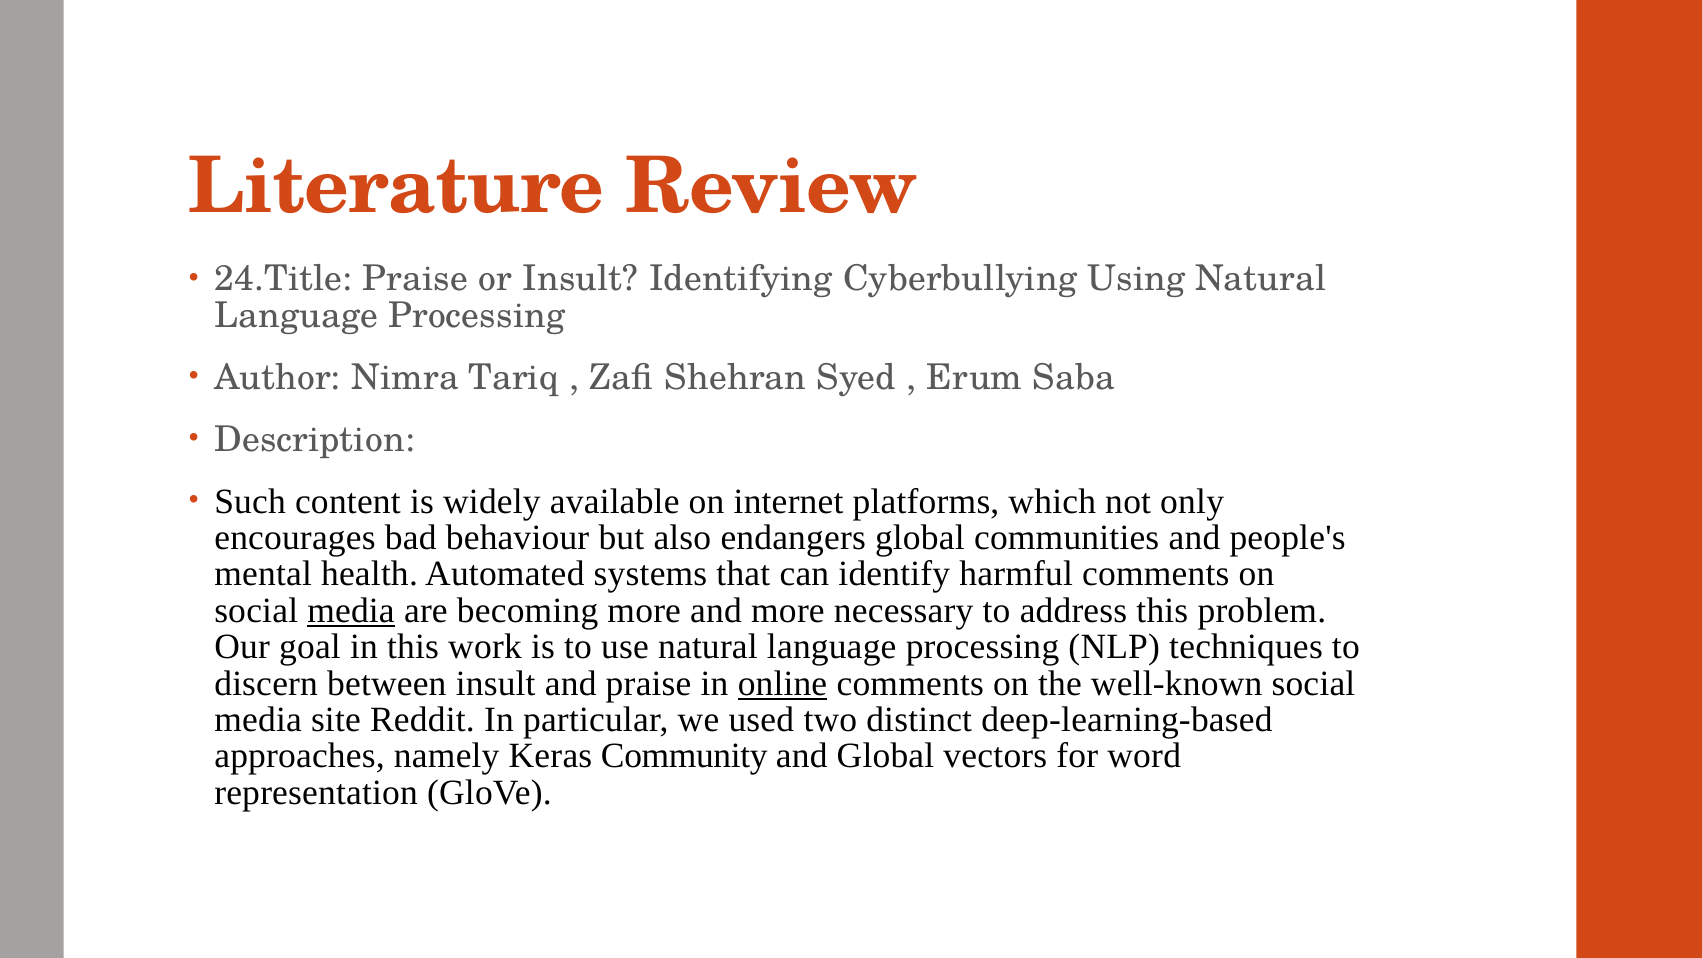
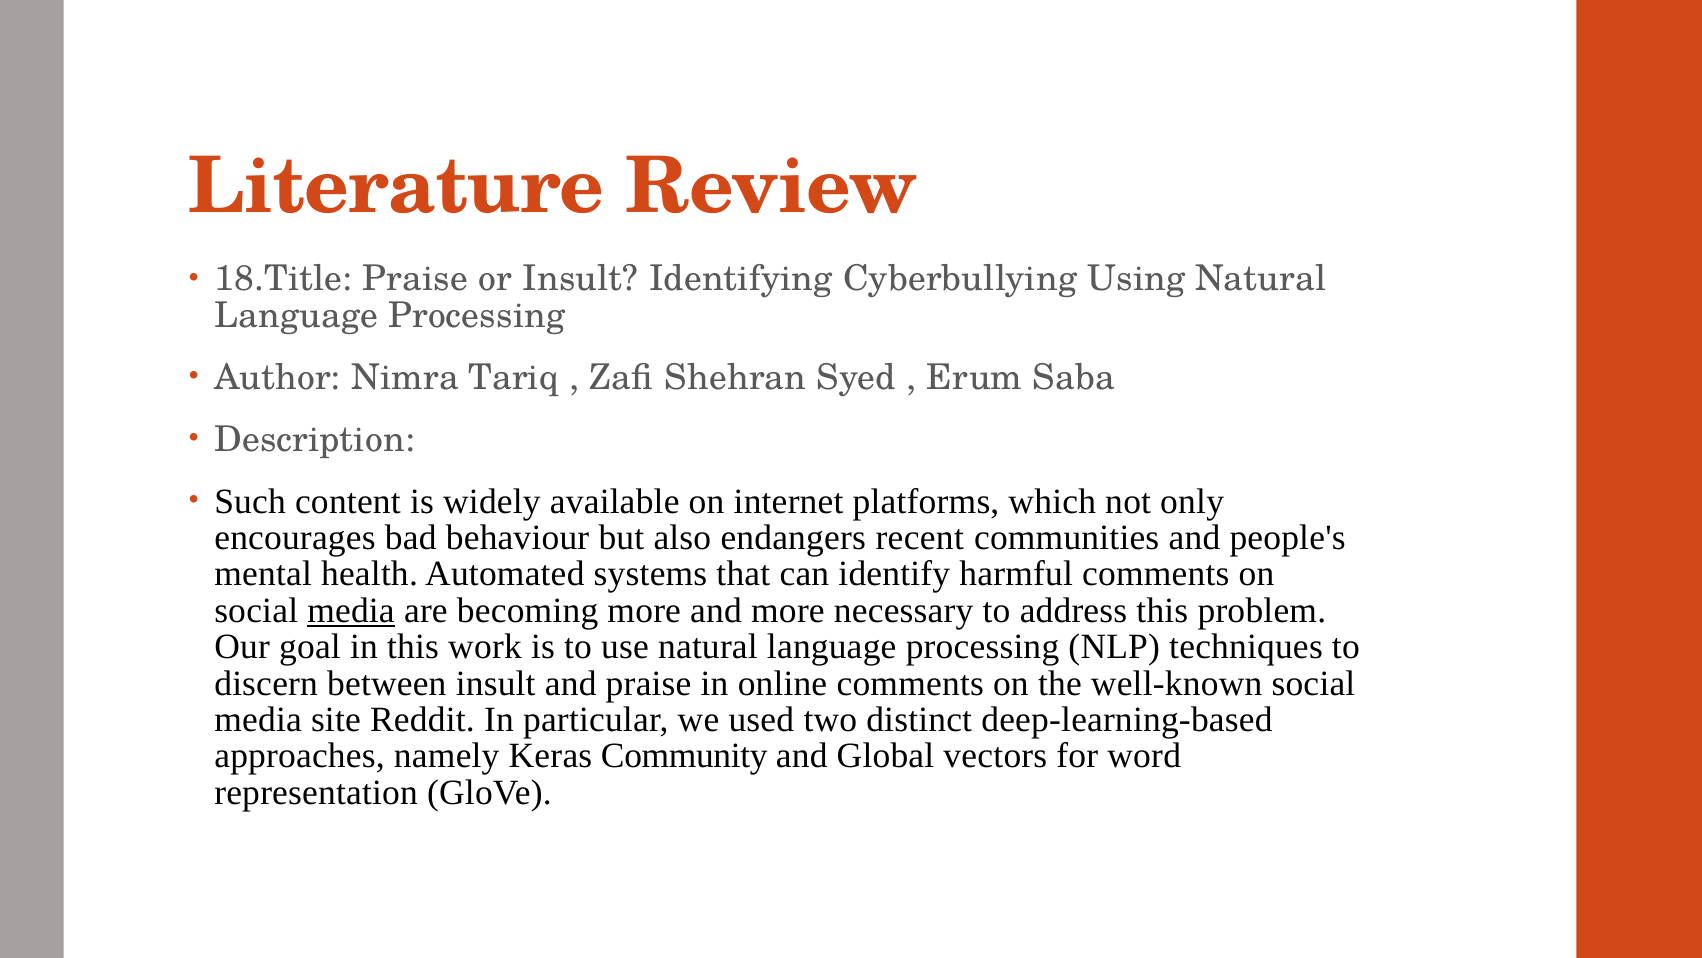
24.Title: 24.Title -> 18.Title
endangers global: global -> recent
online underline: present -> none
